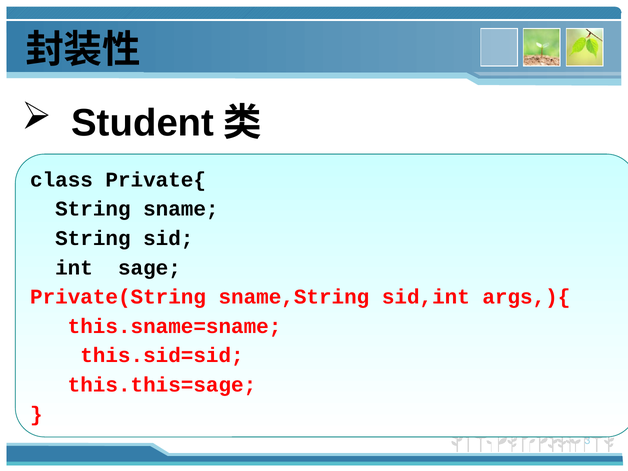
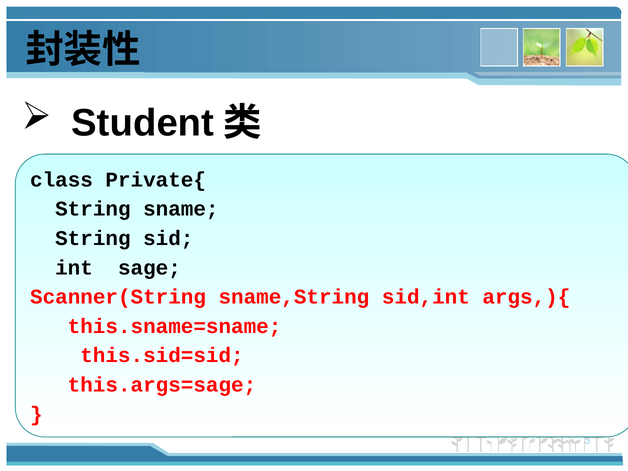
Private(String: Private(String -> Scanner(String
this.this=sage: this.this=sage -> this.args=sage
